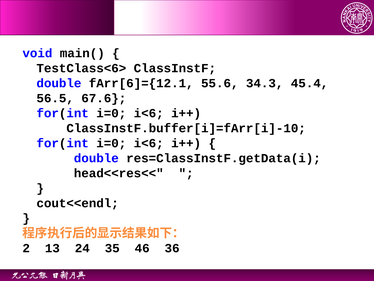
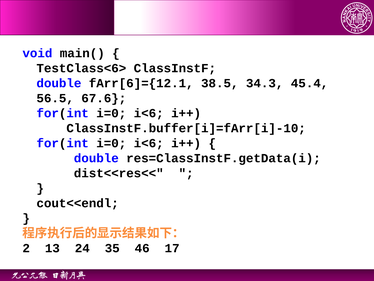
55.6: 55.6 -> 38.5
head<<res<<: head<<res<< -> dist<<res<<
36: 36 -> 17
